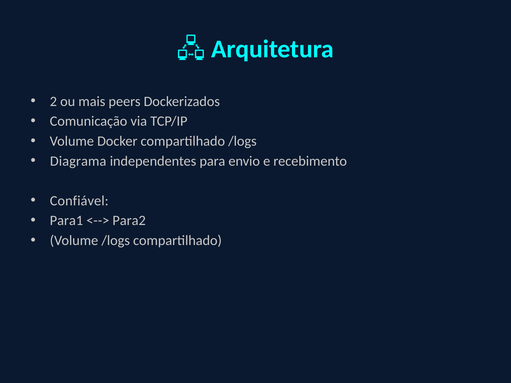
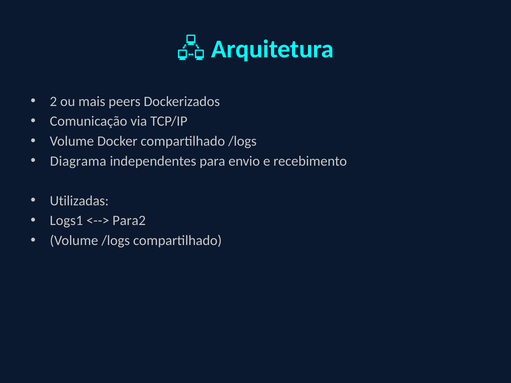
Confiável: Confiável -> Utilizadas
Para1: Para1 -> Logs1
